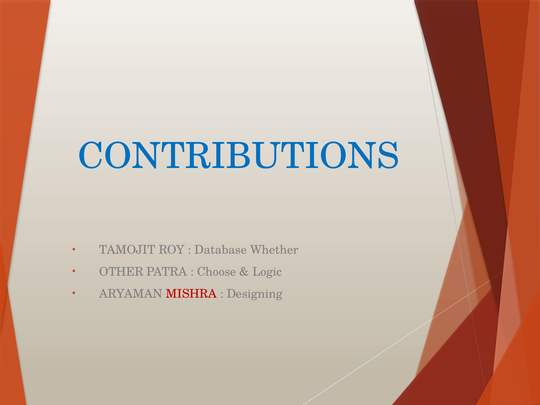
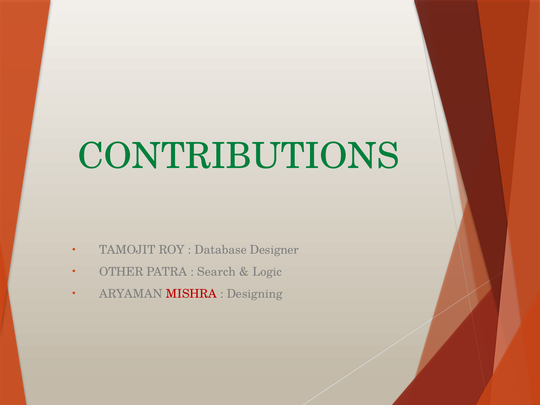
CONTRIBUTIONS colour: blue -> green
Whether: Whether -> Designer
Choose: Choose -> Search
